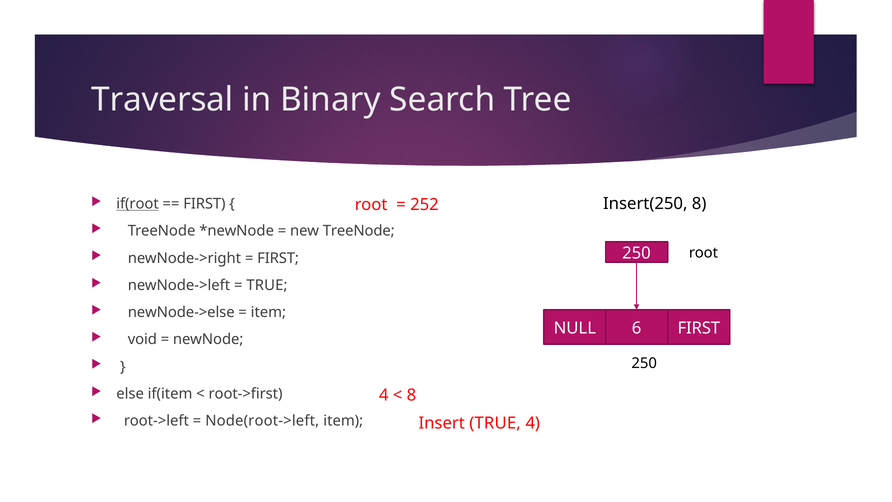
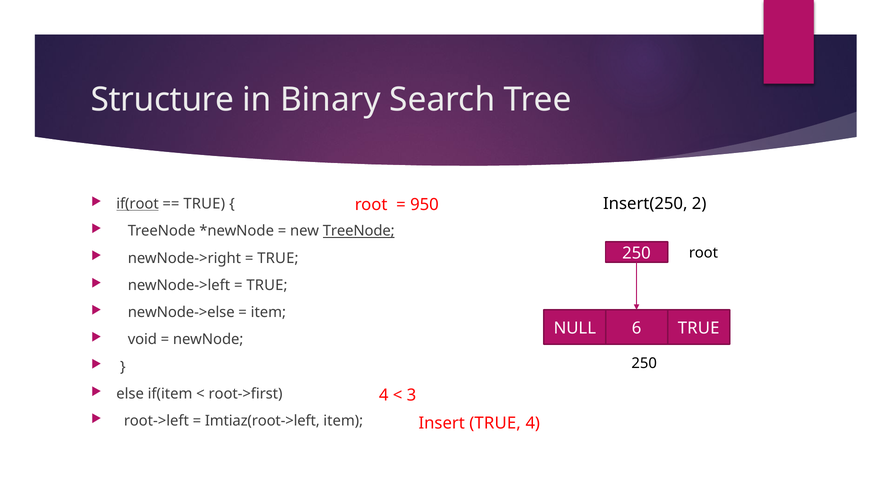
Traversal: Traversal -> Structure
FIRST at (204, 204): FIRST -> TRUE
Insert(250 8: 8 -> 2
252: 252 -> 950
TreeNode at (359, 231) underline: none -> present
FIRST at (278, 258): FIRST -> TRUE
6 FIRST: FIRST -> TRUE
8 at (411, 395): 8 -> 3
Node(root->left: Node(root->left -> Imtiaz(root->left
